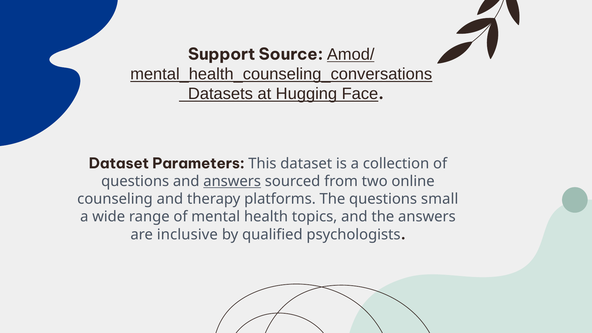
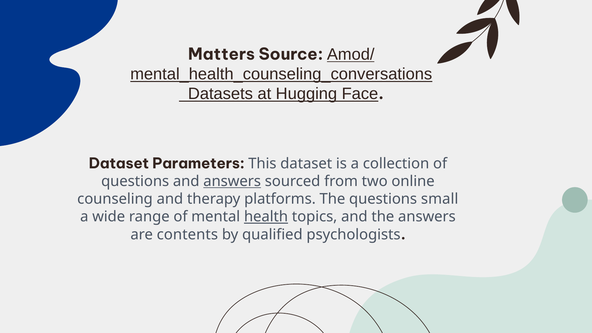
Support: Support -> Matters
health underline: none -> present
inclusive: inclusive -> contents
